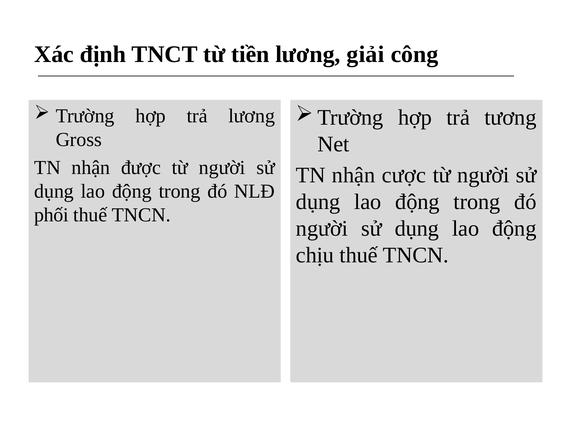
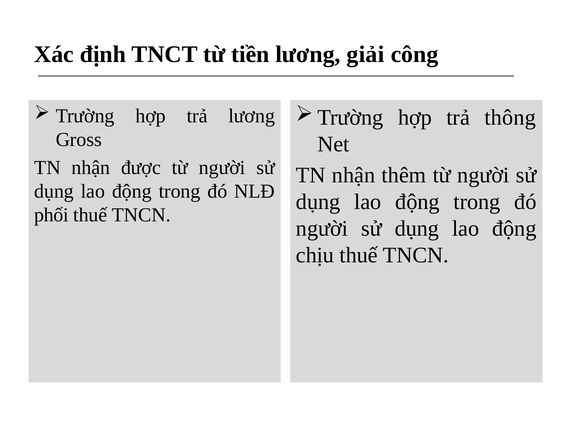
tương: tương -> thông
cược: cược -> thêm
